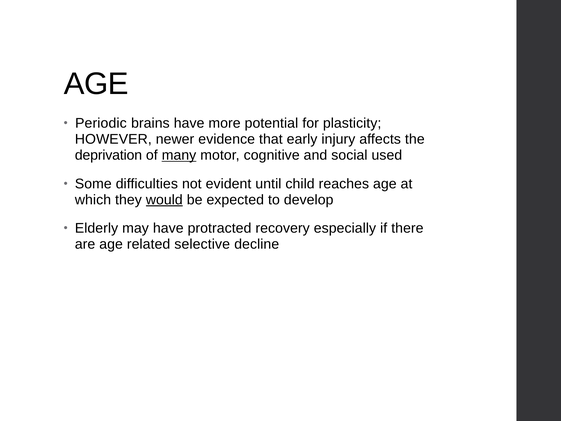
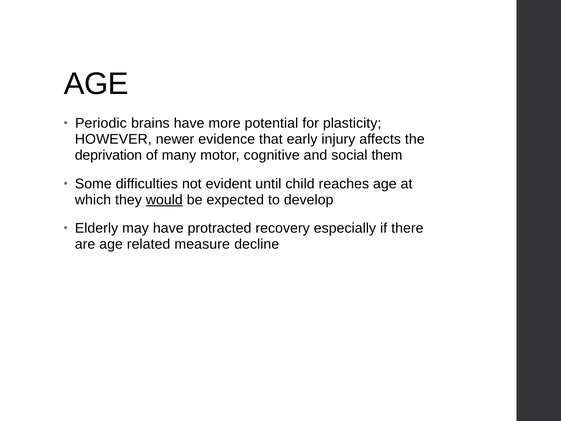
many underline: present -> none
used: used -> them
selective: selective -> measure
